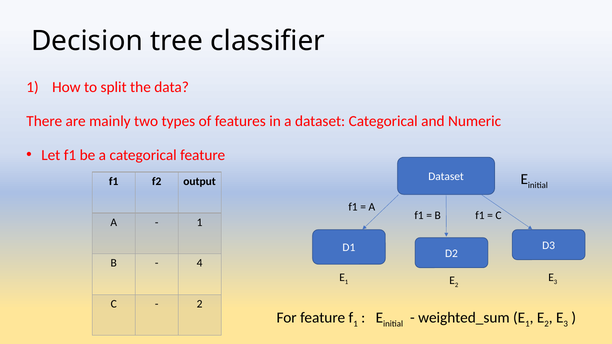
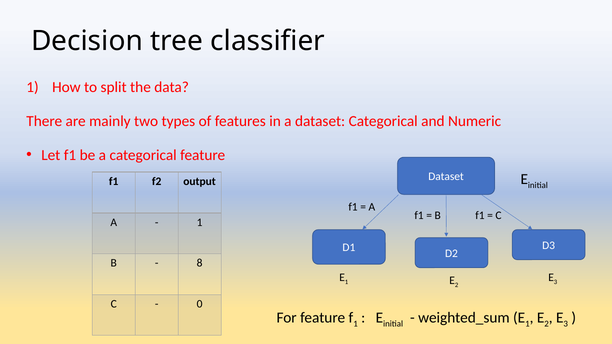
4: 4 -> 8
2 at (200, 304): 2 -> 0
